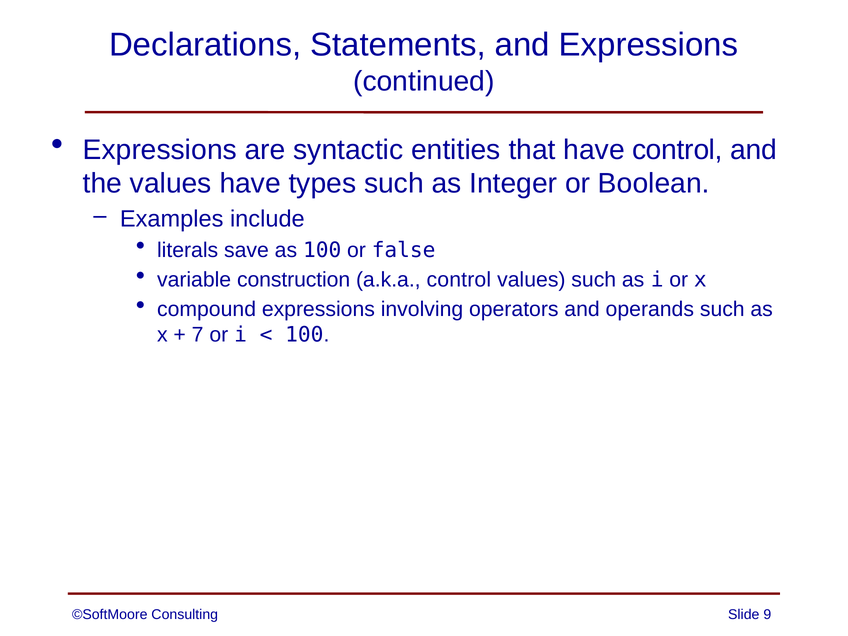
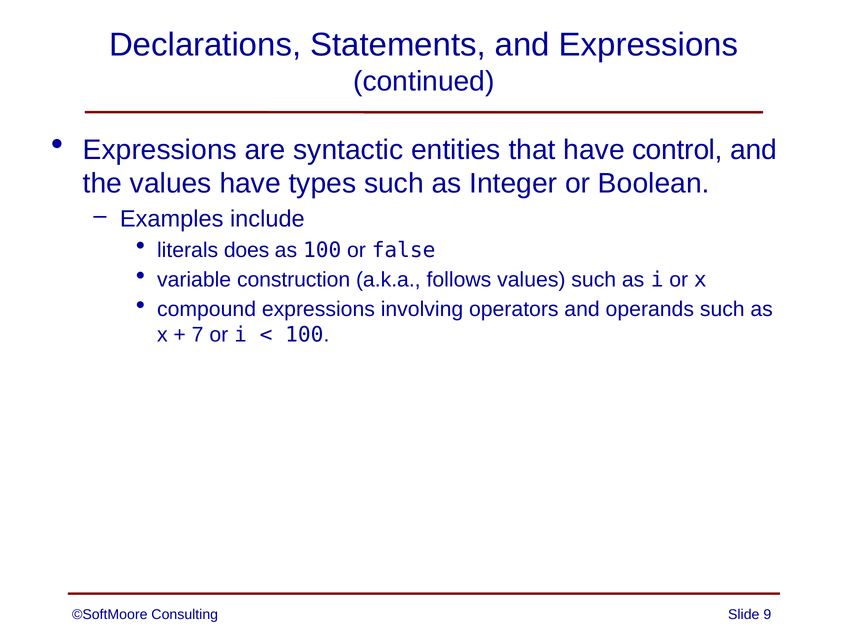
save: save -> does
a.k.a control: control -> follows
